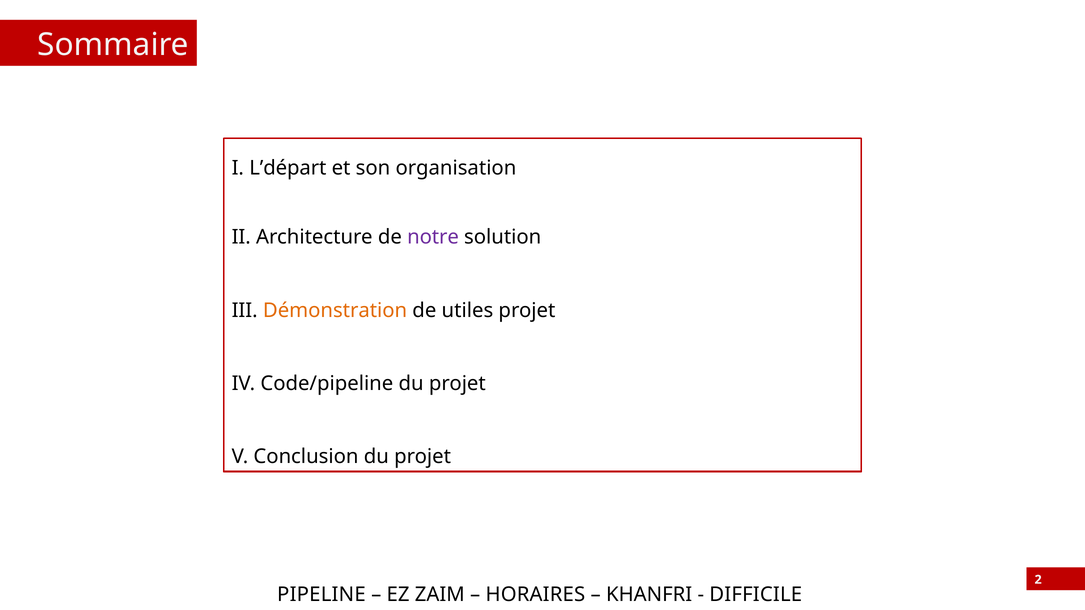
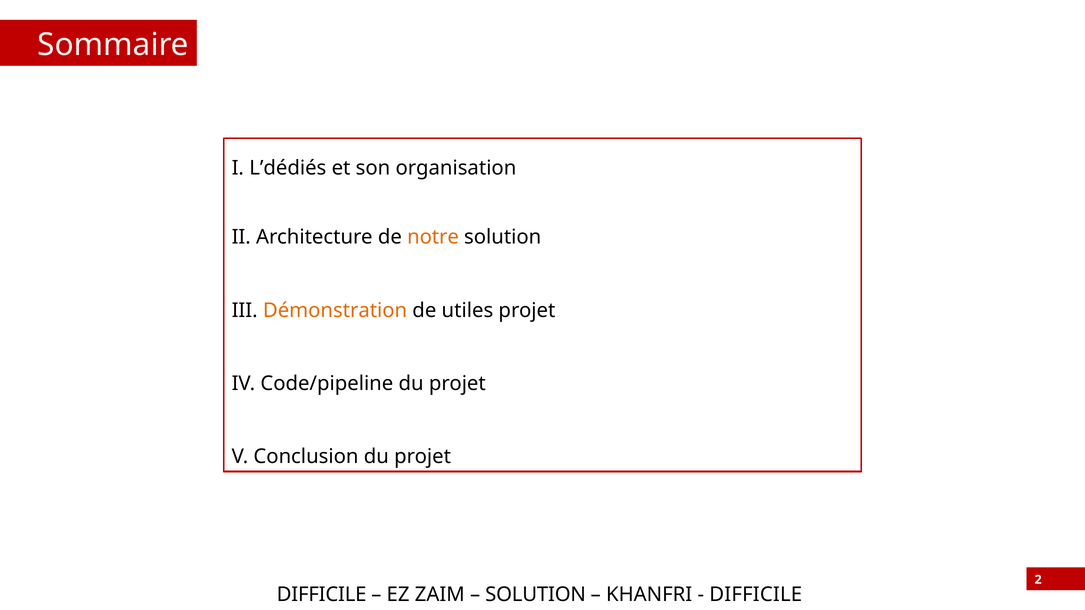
L’départ: L’départ -> L’dédiés
notre colour: purple -> orange
PIPELINE at (321, 595): PIPELINE -> DIFFICILE
HORAIRES at (535, 595): HORAIRES -> SOLUTION
